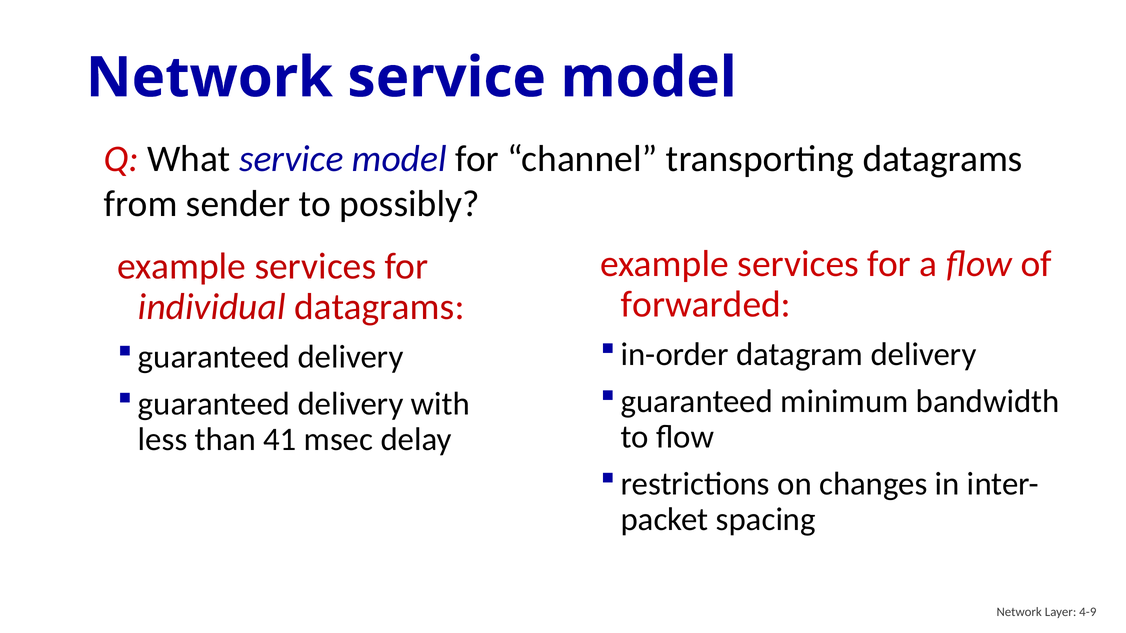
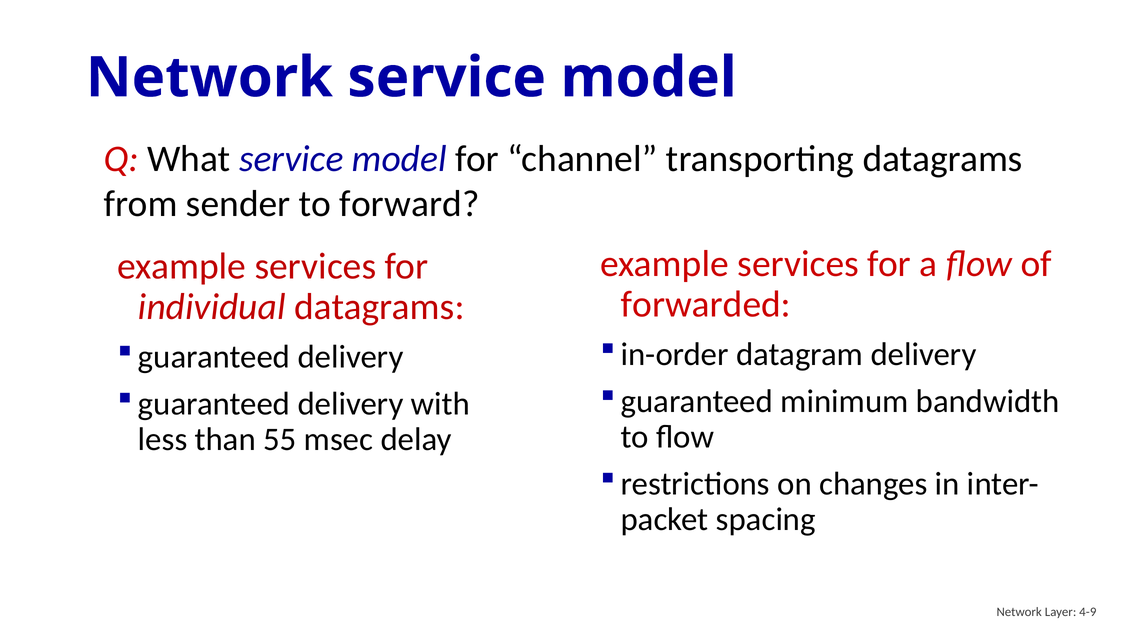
possibly: possibly -> forward
41: 41 -> 55
